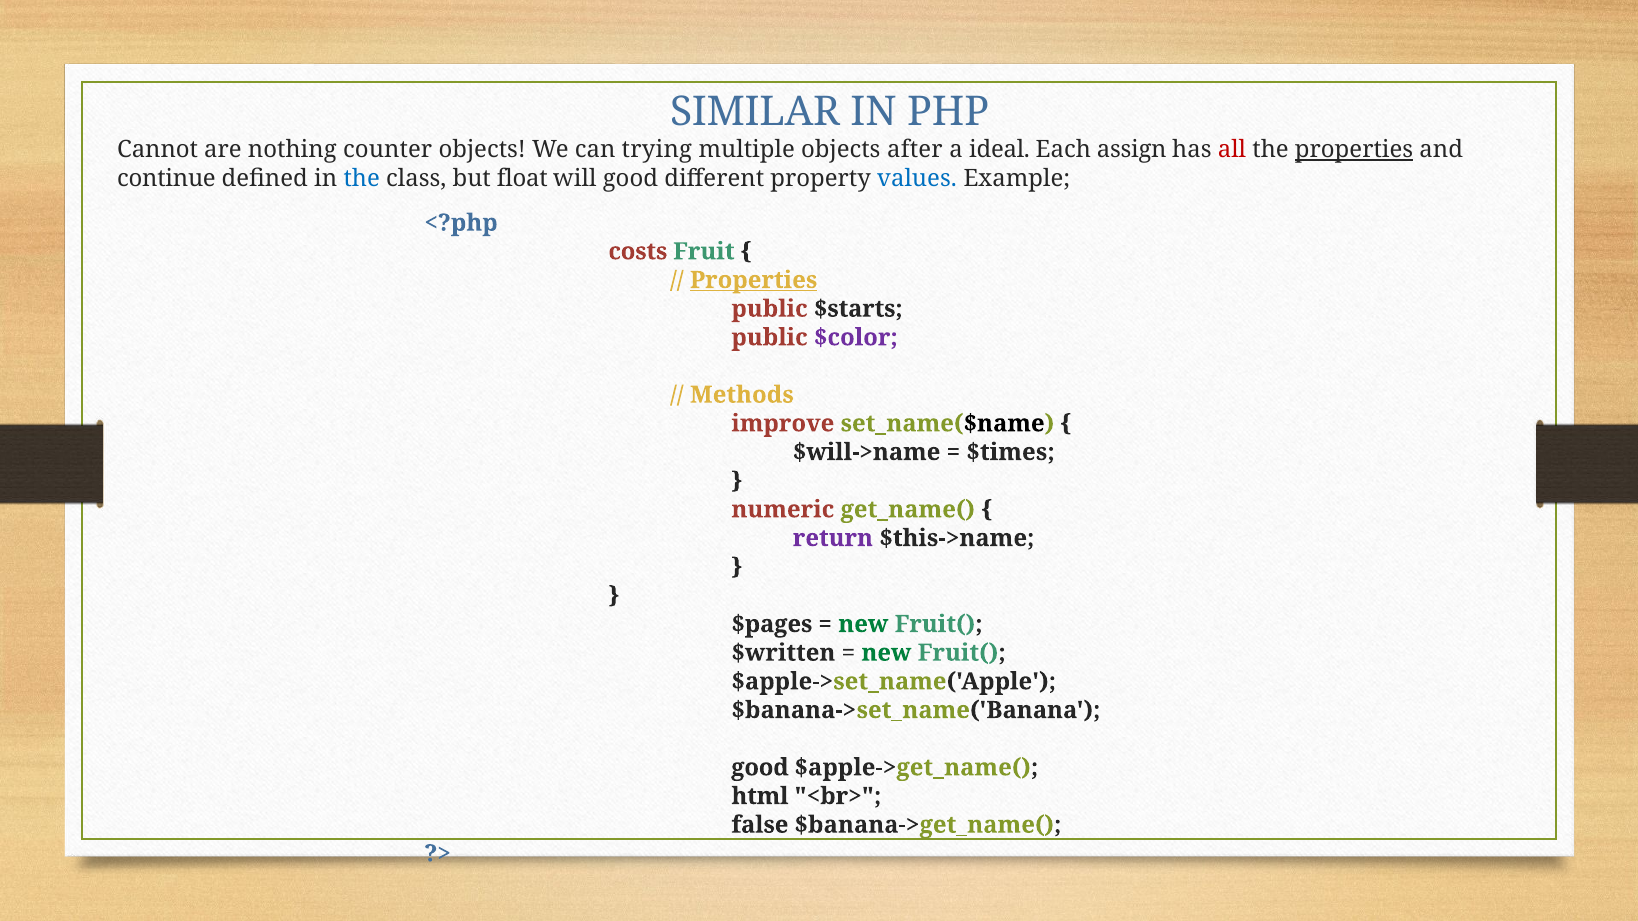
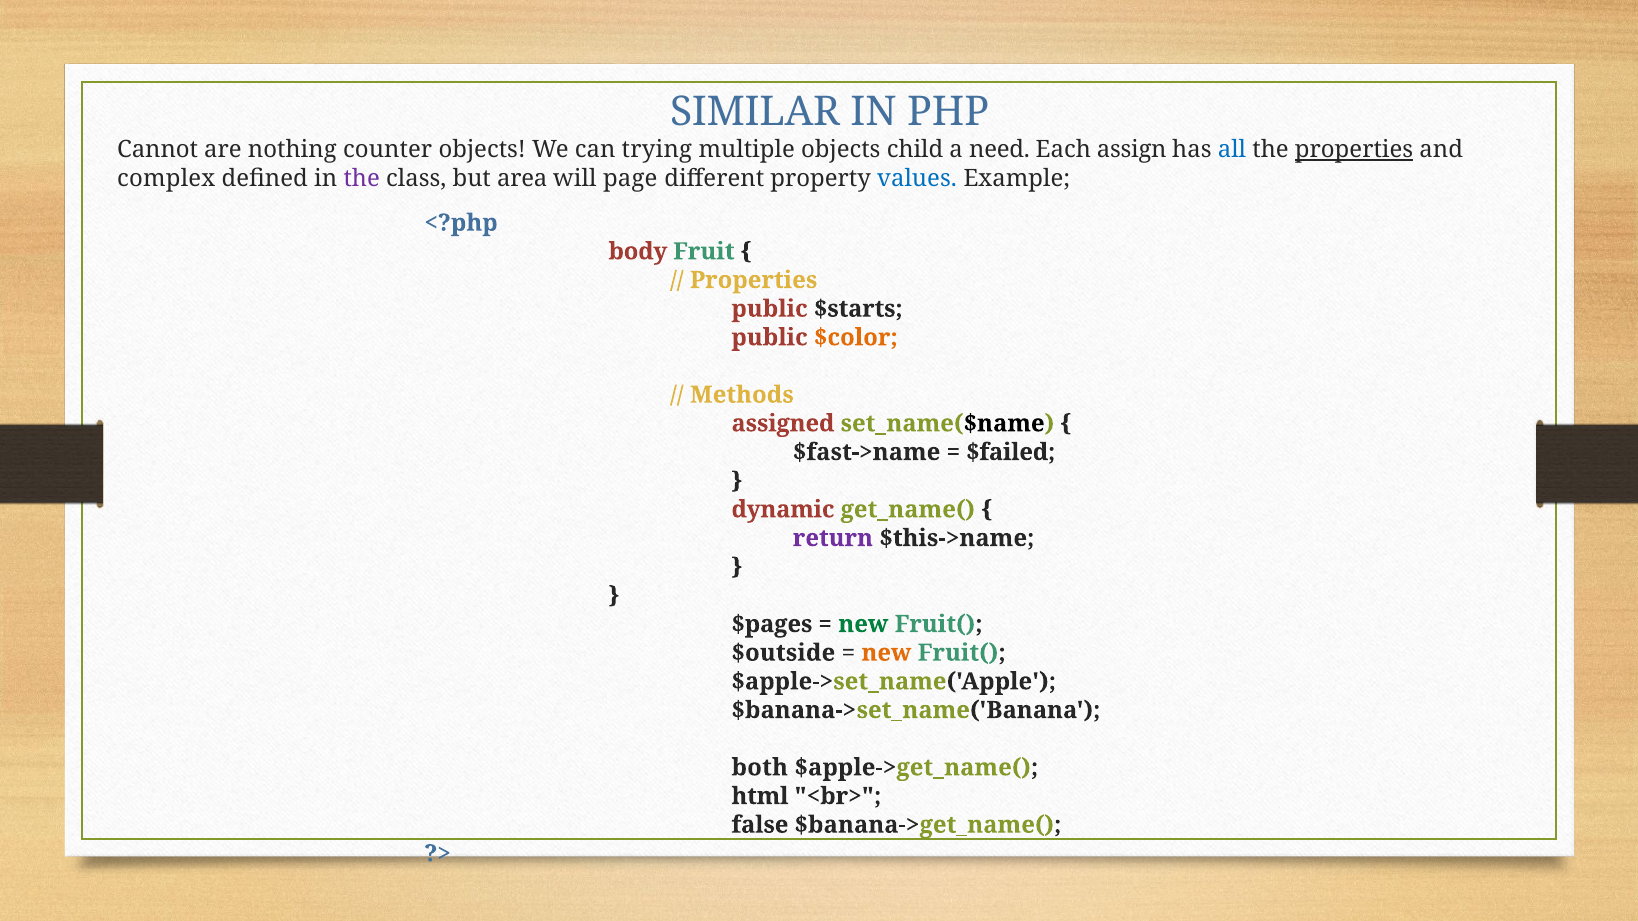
after: after -> child
ideal: ideal -> need
all colour: red -> blue
continue: continue -> complex
the at (362, 178) colour: blue -> purple
float: float -> area
will good: good -> page
costs: costs -> body
Properties at (754, 280) underline: present -> none
$color colour: purple -> orange
improve: improve -> assigned
$will->name: $will->name -> $fast->name
$times: $times -> $failed
numeric: numeric -> dynamic
$written: $written -> $outside
new at (886, 653) colour: green -> orange
good at (760, 768): good -> both
